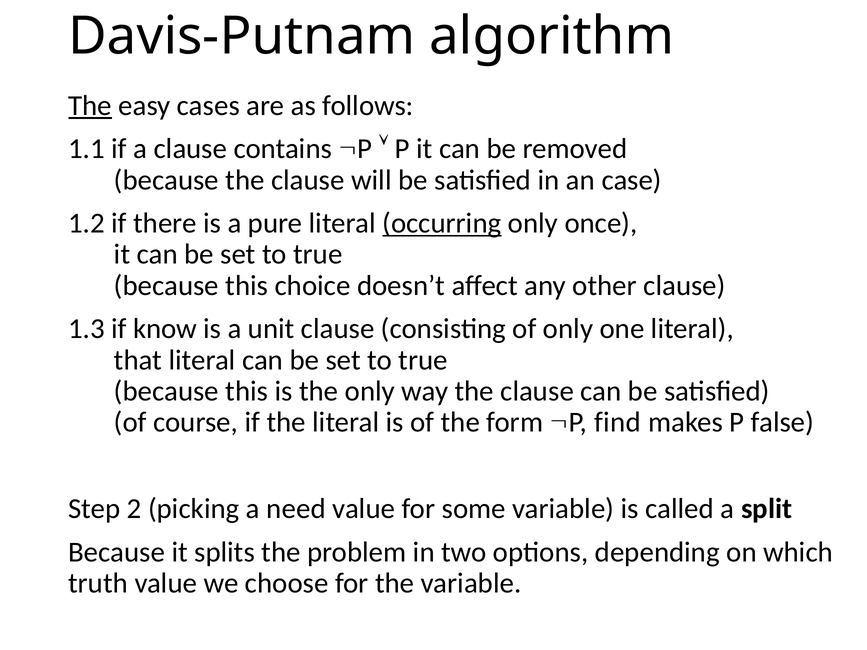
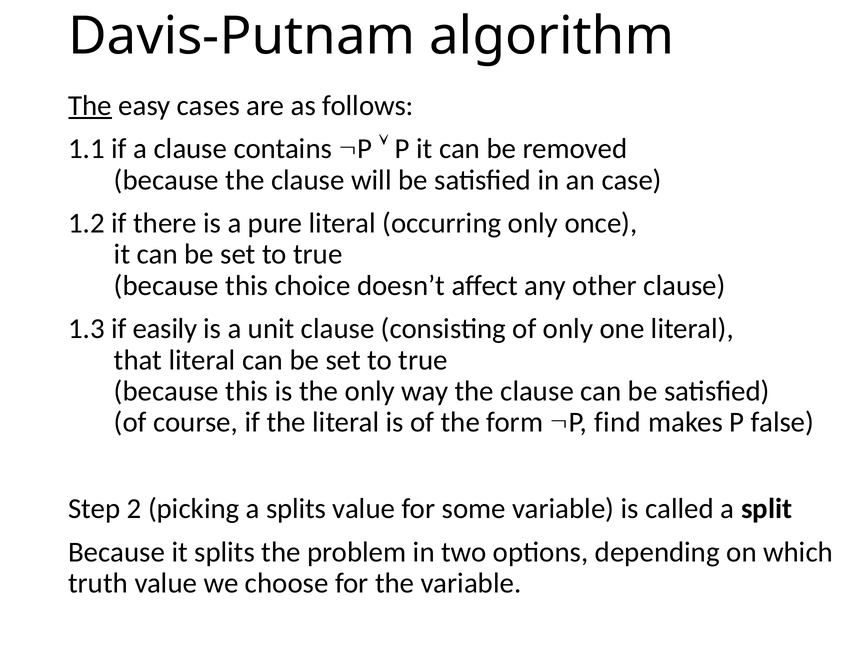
occurring underline: present -> none
know: know -> easily
a need: need -> splits
